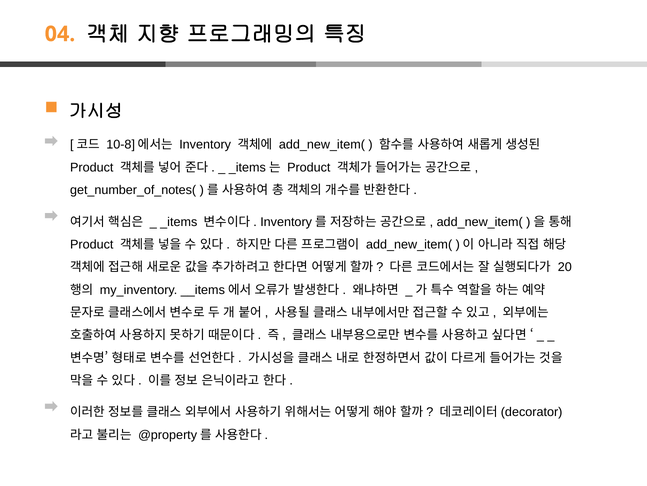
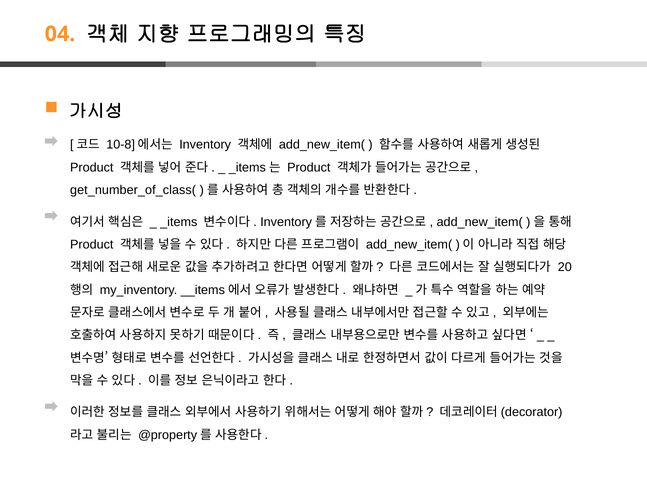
get_number_of_notes(: get_number_of_notes( -> get_number_of_class(
